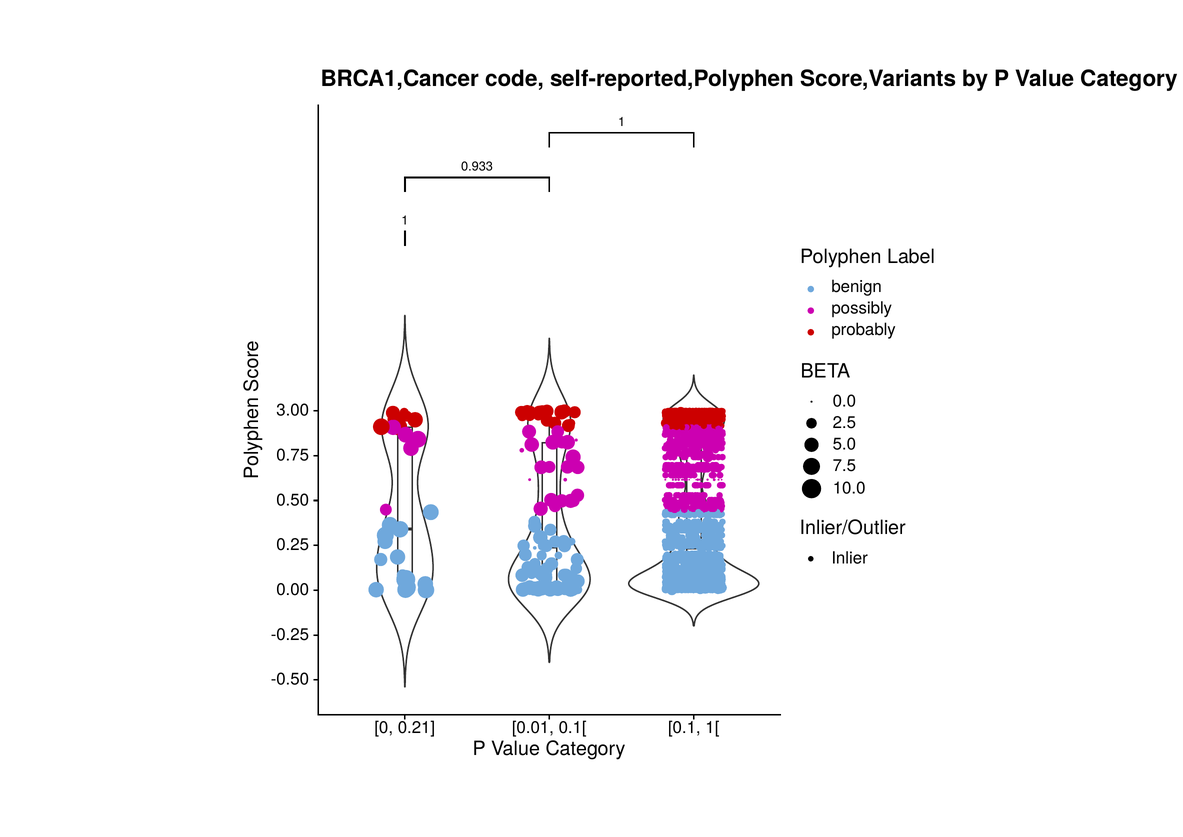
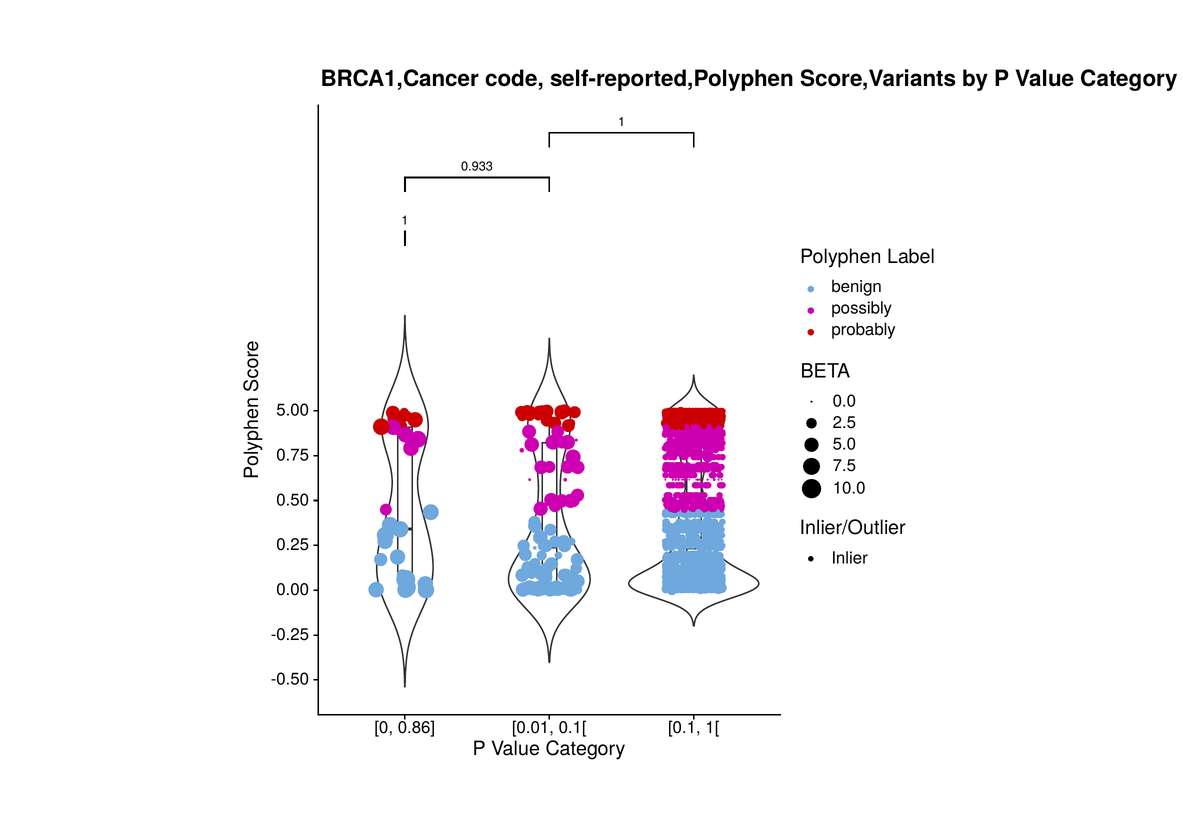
3.00: 3.00 -> 5.00
0.21: 0.21 -> 0.86
